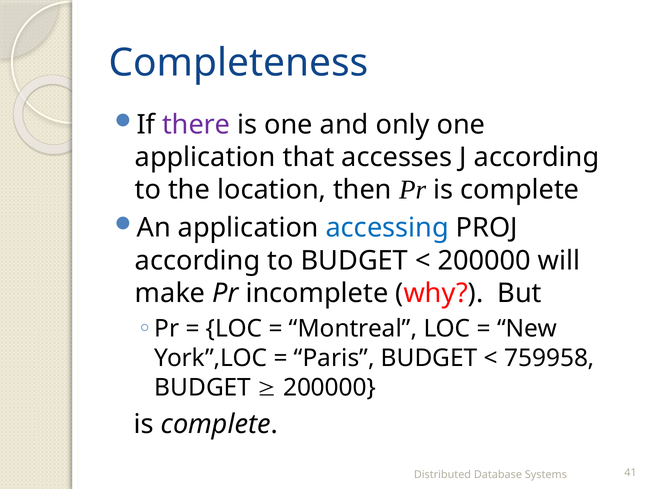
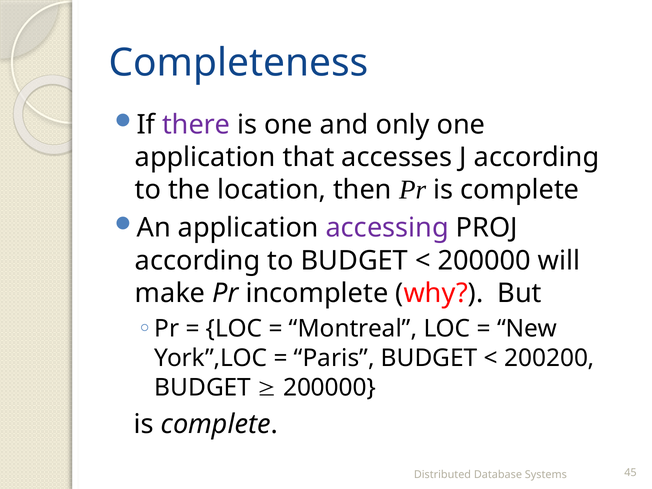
accessing colour: blue -> purple
759958: 759958 -> 200200
41: 41 -> 45
